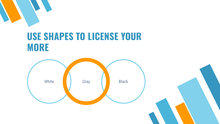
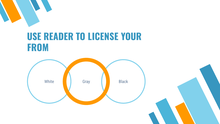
SHAPES: SHAPES -> READER
MORE: MORE -> FROM
